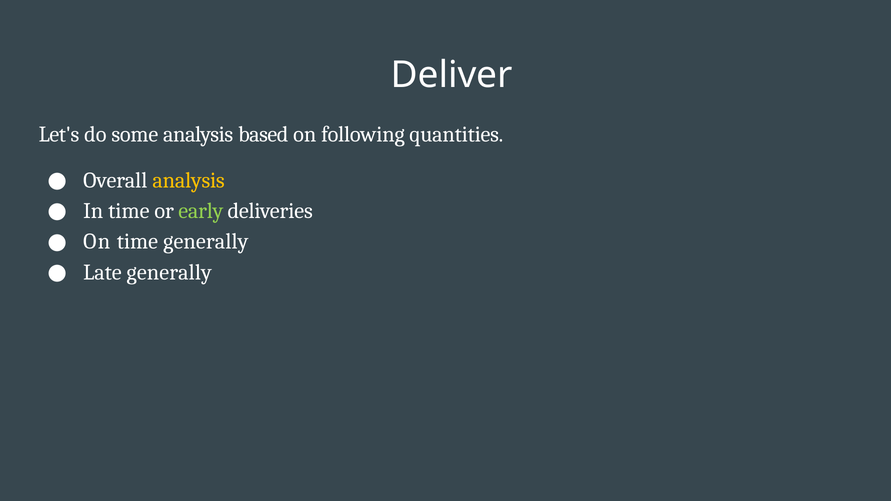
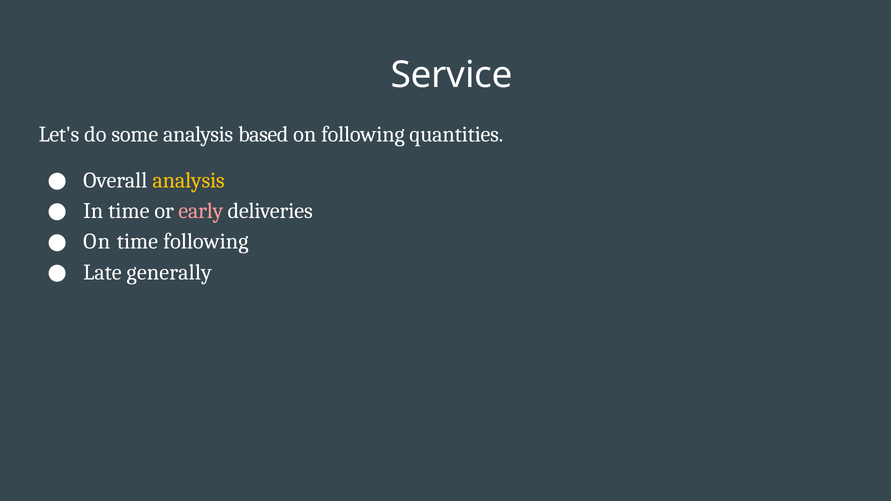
Deliver: Deliver -> Service
early colour: light green -> pink
time generally: generally -> following
